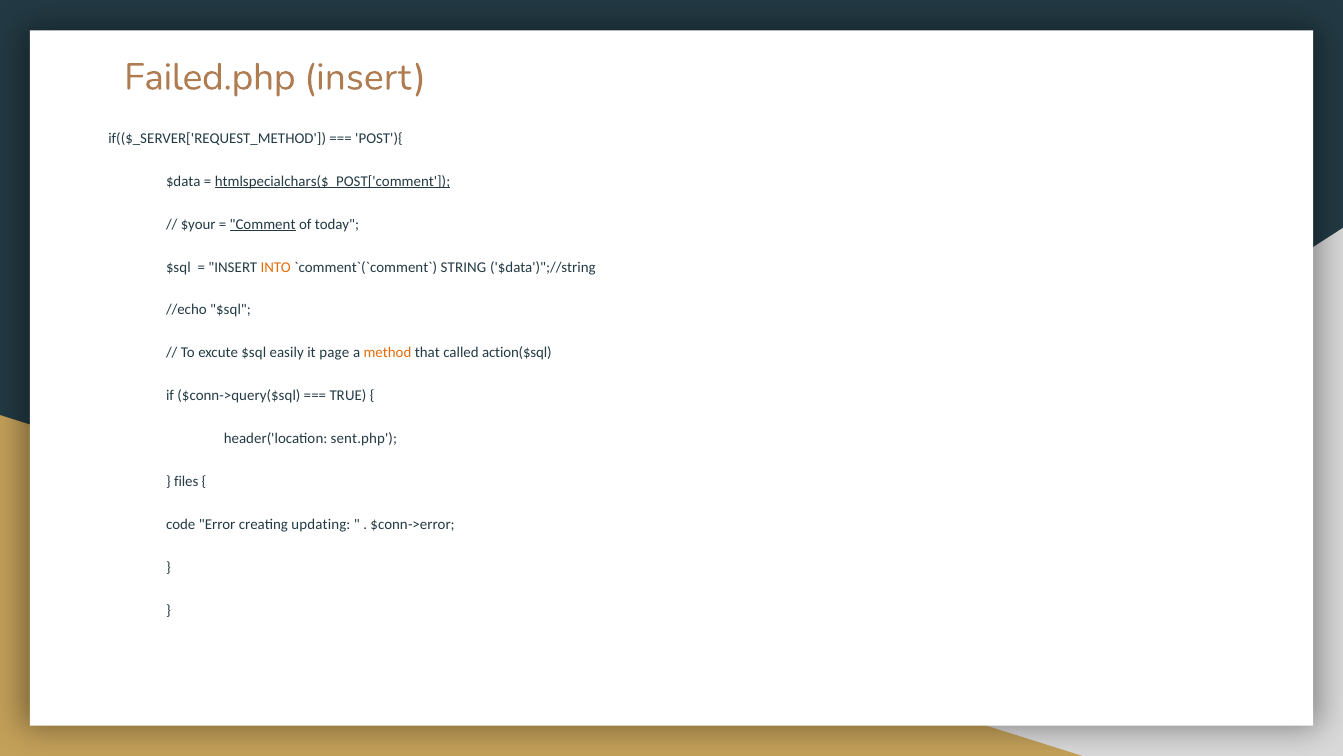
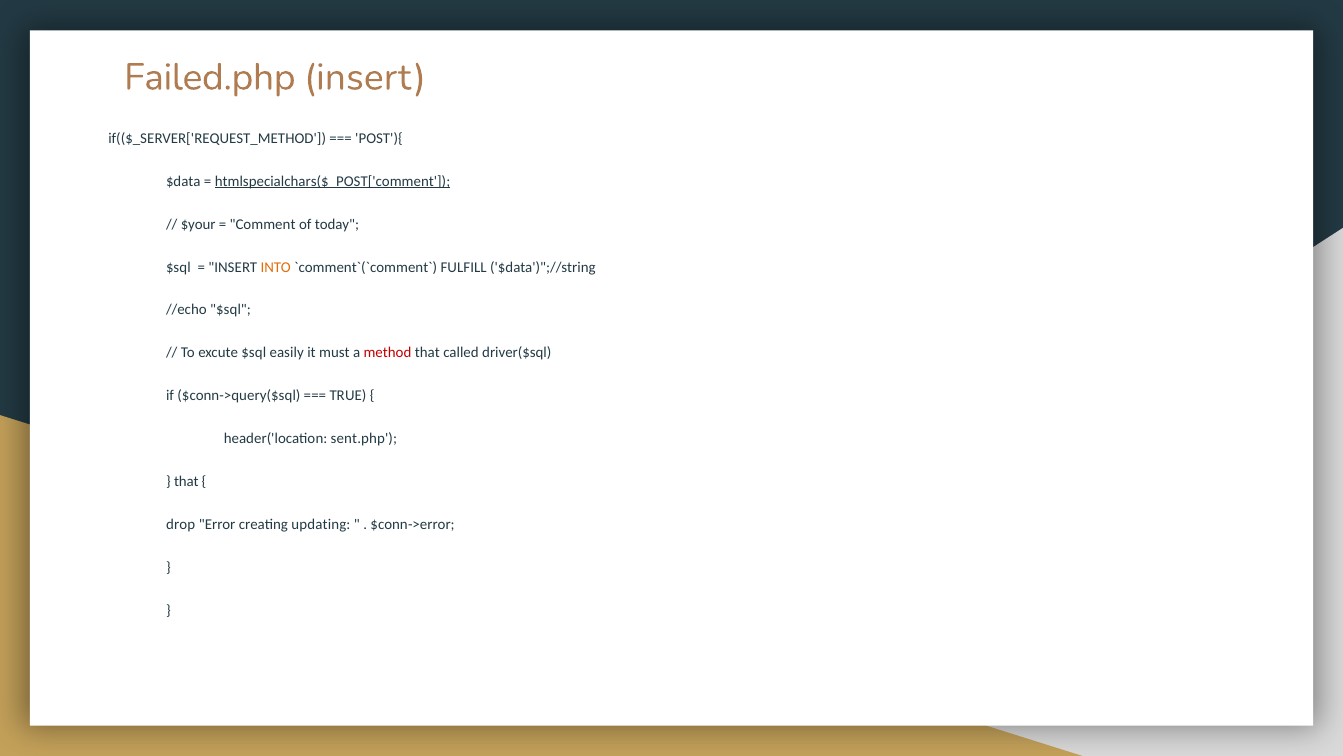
Comment underline: present -> none
STRING: STRING -> FULFILL
page: page -> must
method colour: orange -> red
action($sql: action($sql -> driver($sql
files at (186, 481): files -> that
code: code -> drop
